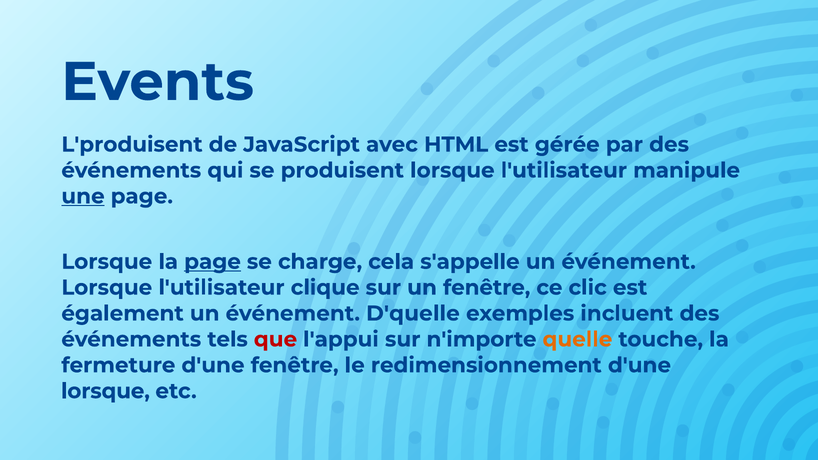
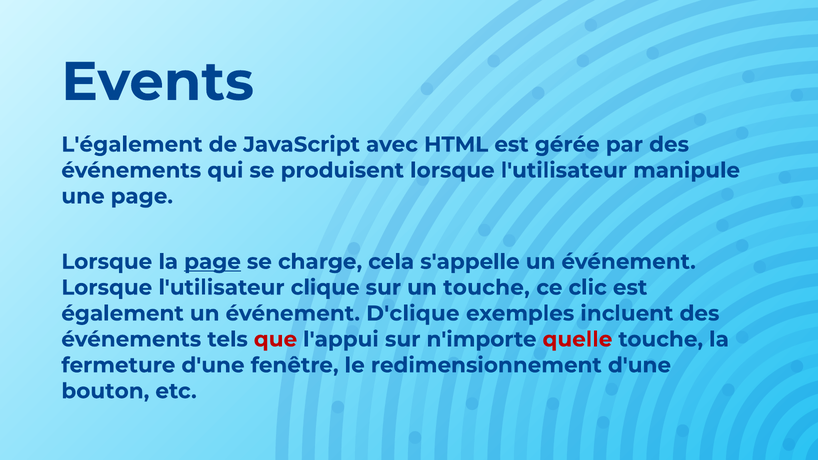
L'produisent: L'produisent -> L'également
une underline: present -> none
un fenêtre: fenêtre -> touche
D'quelle: D'quelle -> D'clique
quelle colour: orange -> red
lorsque at (105, 391): lorsque -> bouton
